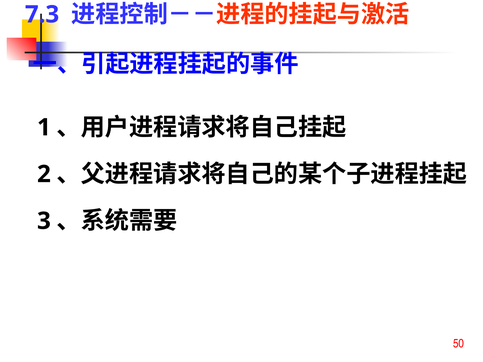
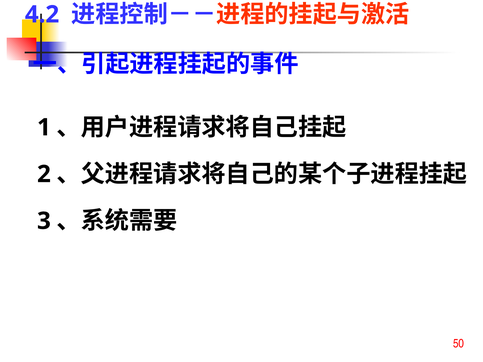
7.3: 7.3 -> 4.2
